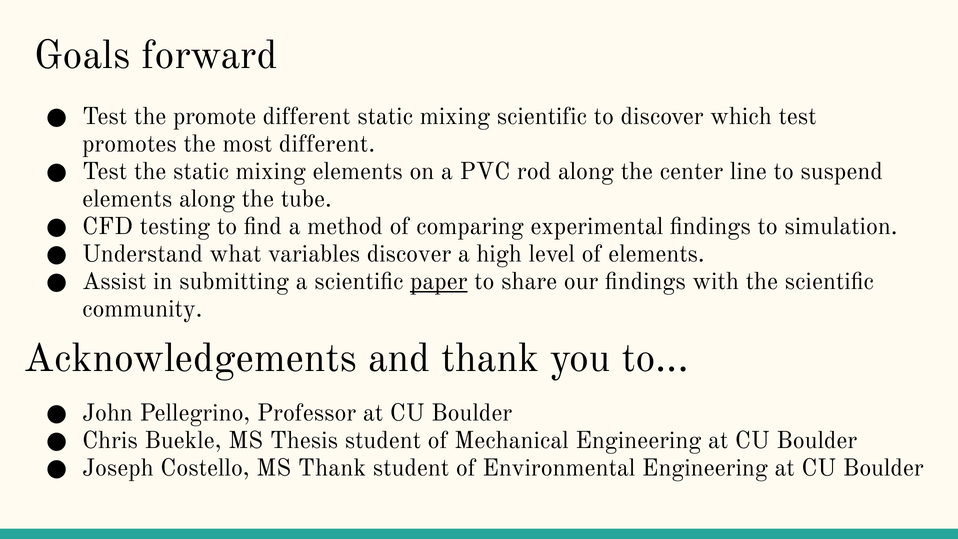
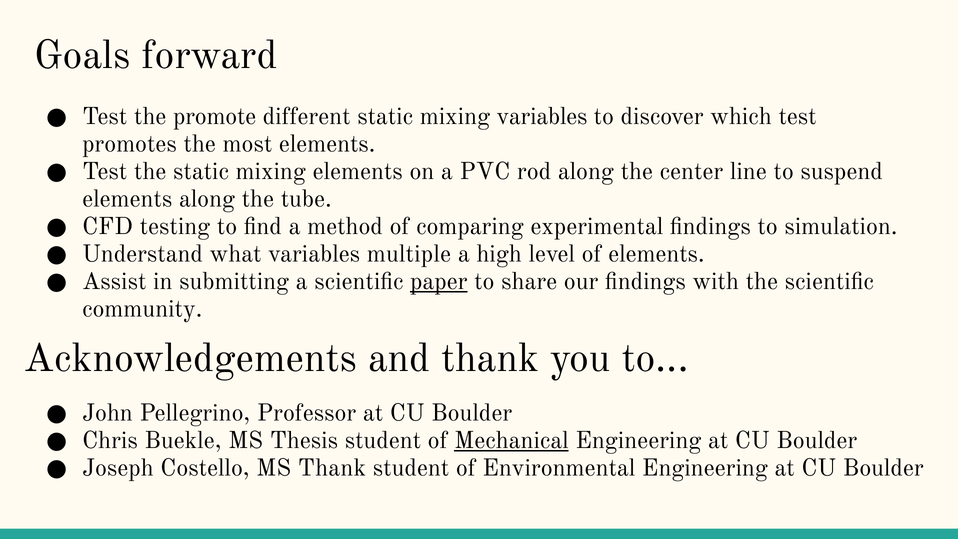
mixing scientific: scientific -> variables
most different: different -> elements
variables discover: discover -> multiple
Mechanical underline: none -> present
